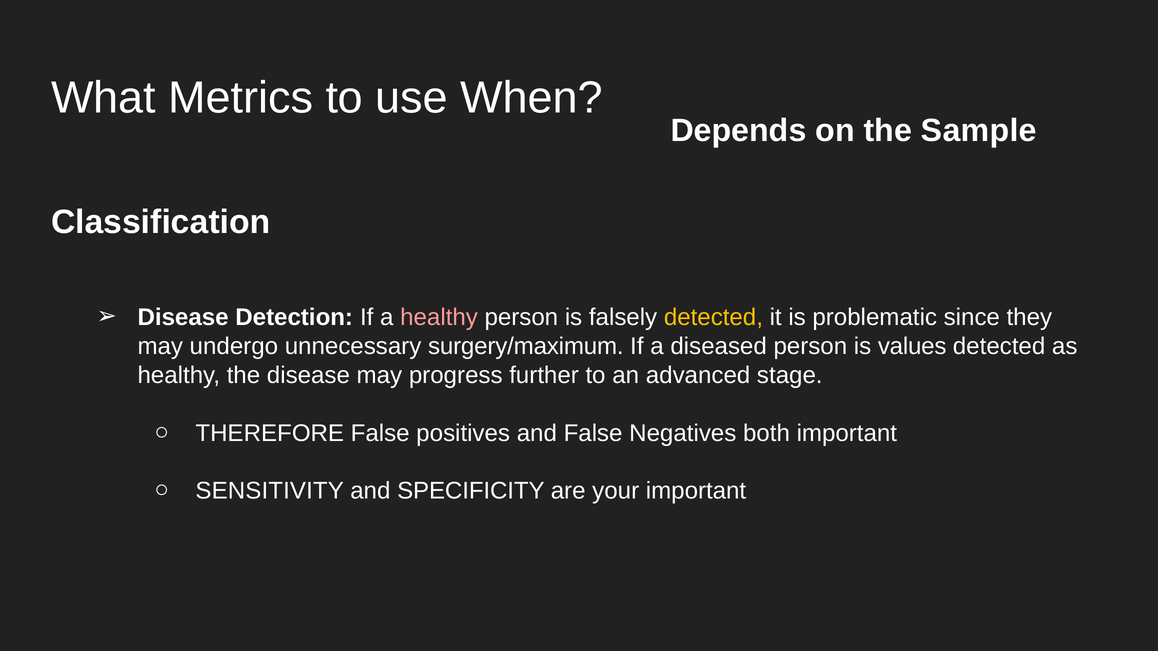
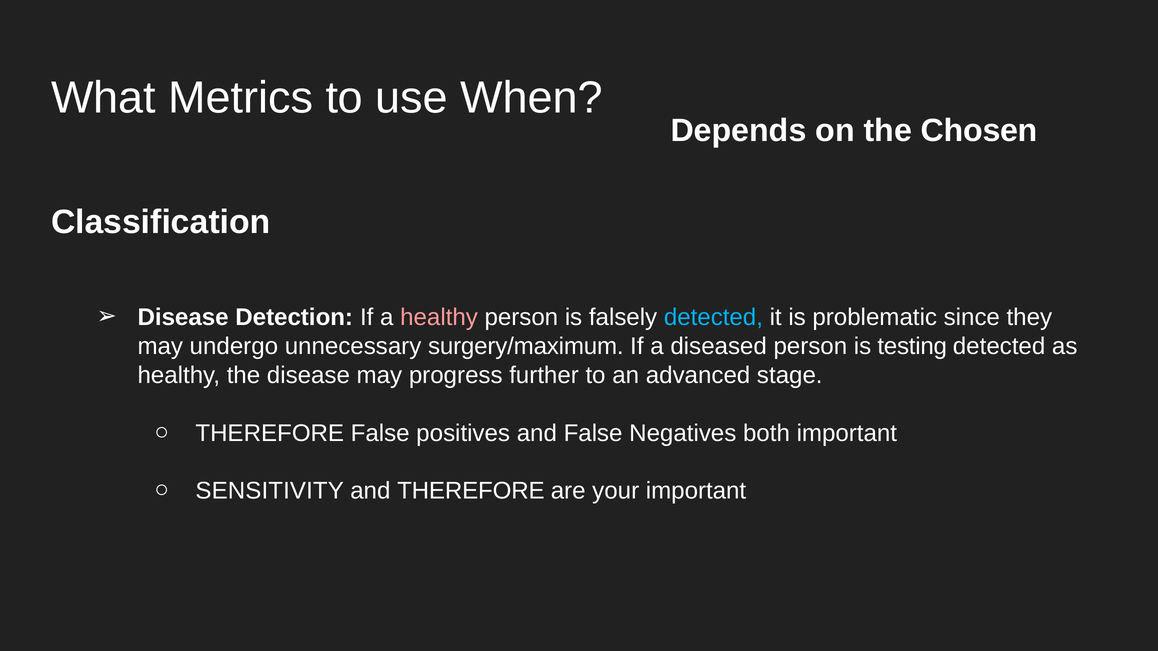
Sample: Sample -> Chosen
detected at (713, 318) colour: yellow -> light blue
values: values -> testing
and SPECIFICITY: SPECIFICITY -> THEREFORE
